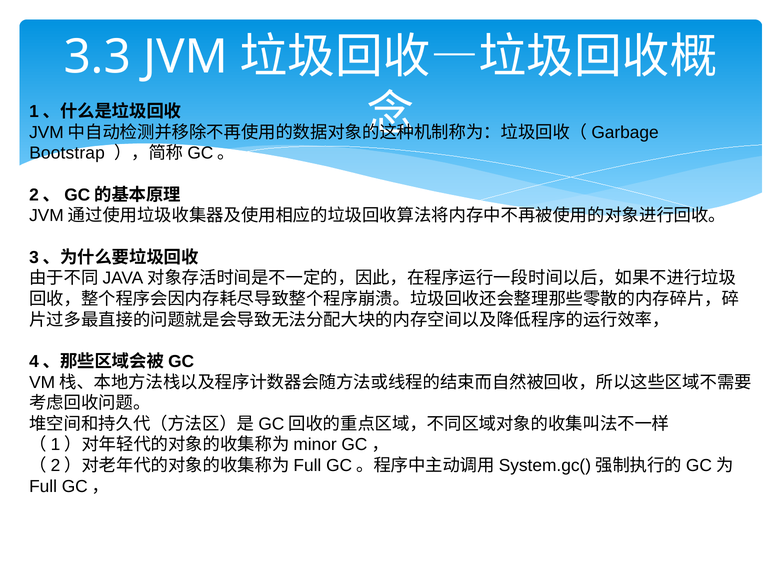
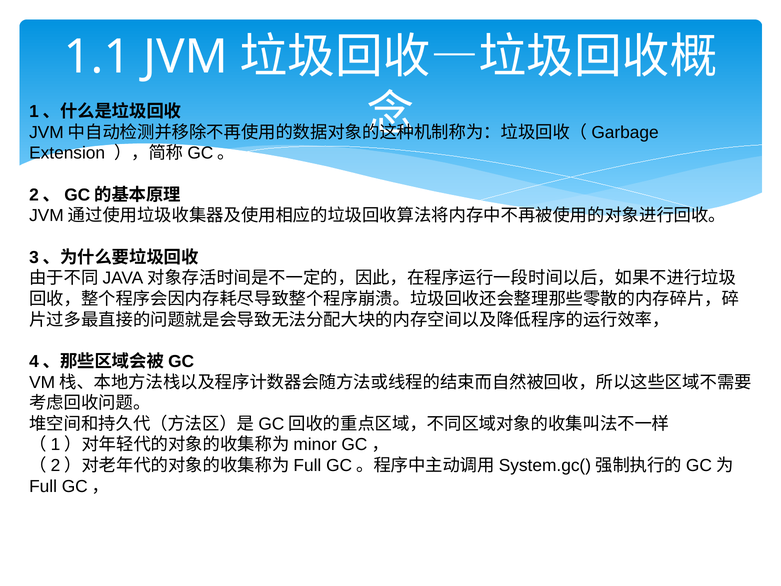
3.3: 3.3 -> 1.1
Bootstrap: Bootstrap -> Extension
